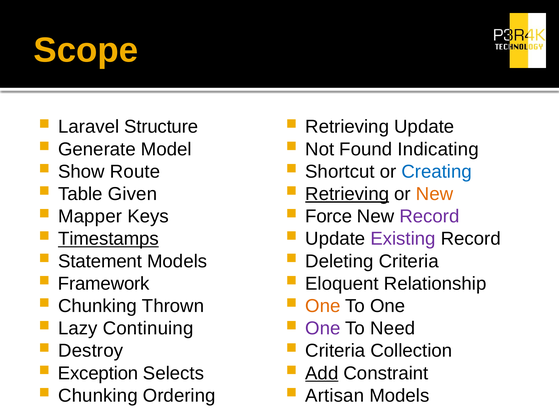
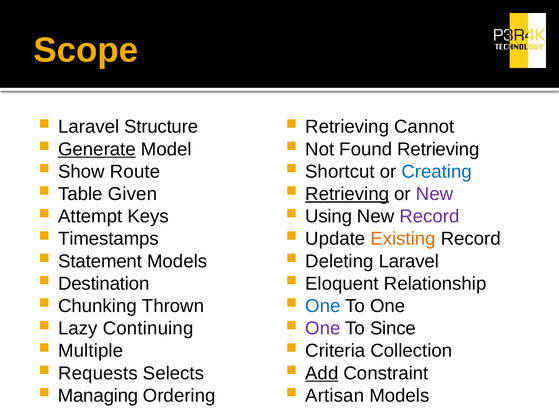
Retrieving Update: Update -> Cannot
Generate underline: none -> present
Found Indicating: Indicating -> Retrieving
New at (435, 194) colour: orange -> purple
Mapper: Mapper -> Attempt
Force: Force -> Using
Timestamps underline: present -> none
Existing colour: purple -> orange
Deleting Criteria: Criteria -> Laravel
Framework: Framework -> Destination
One at (323, 305) colour: orange -> blue
Need: Need -> Since
Destroy: Destroy -> Multiple
Exception: Exception -> Requests
Chunking at (98, 395): Chunking -> Managing
